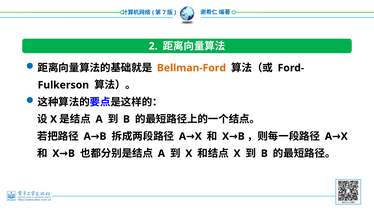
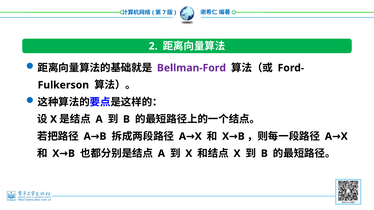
Bellman-Ford colour: orange -> purple
